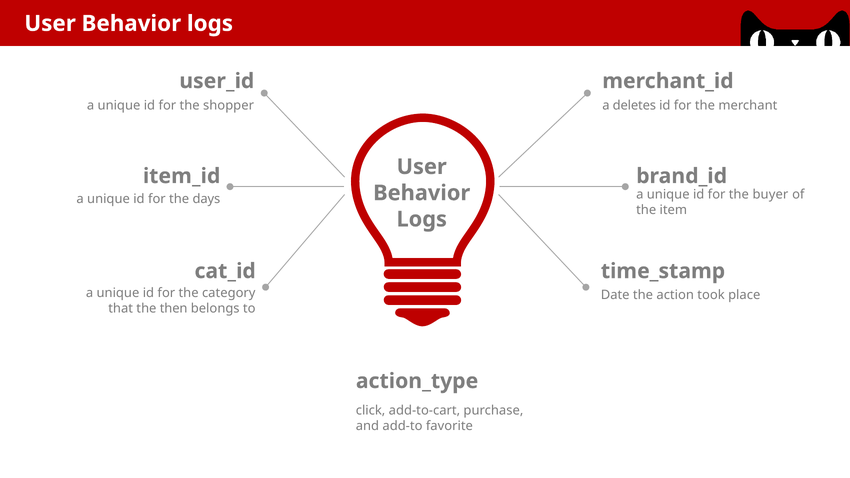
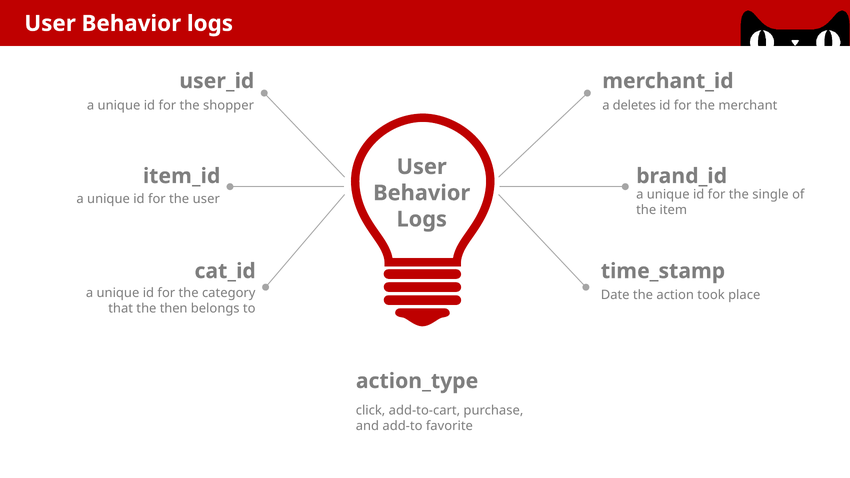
buyer: buyer -> single
the days: days -> user
